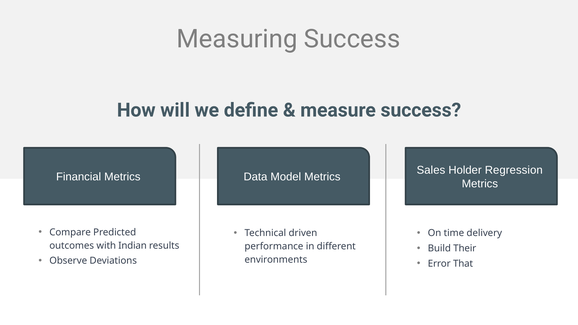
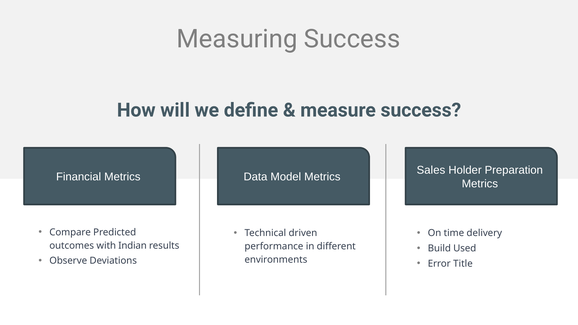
Regression: Regression -> Preparation
Their: Their -> Used
That: That -> Title
